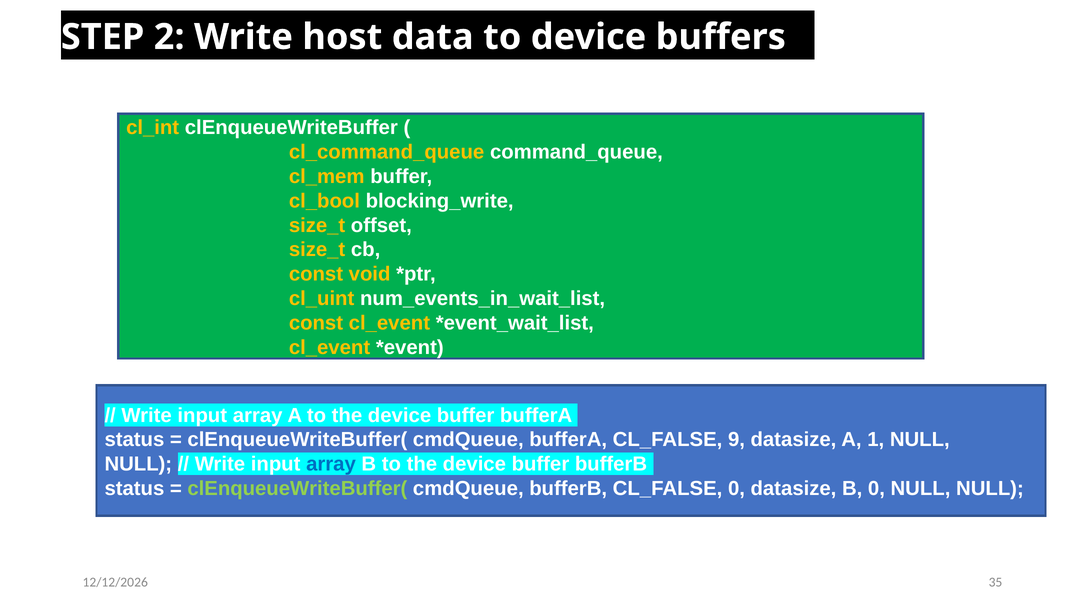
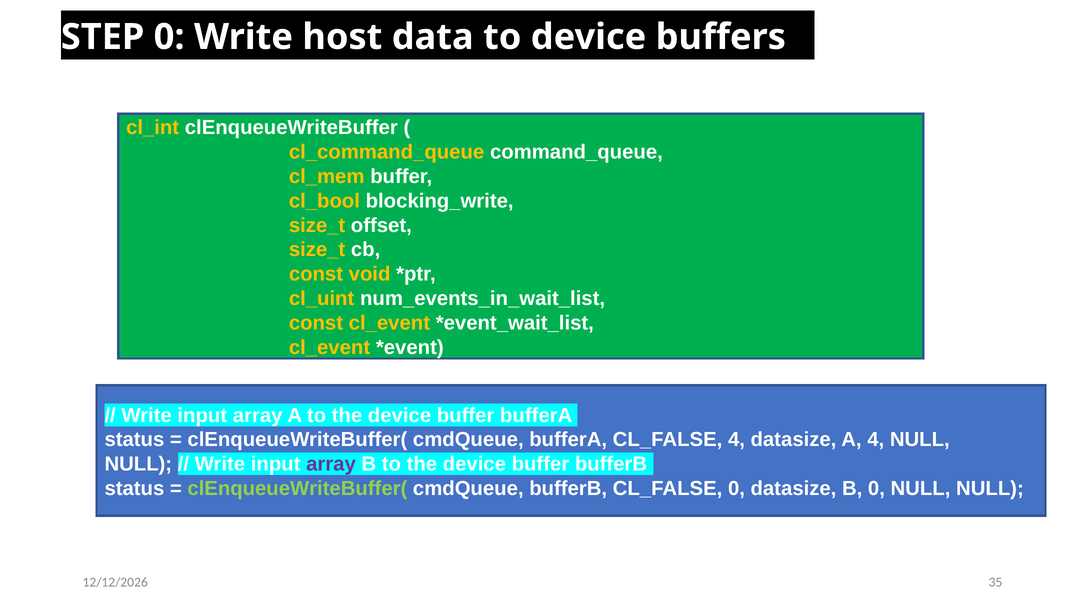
STEP 2: 2 -> 0
CL_FALSE 9: 9 -> 4
A 1: 1 -> 4
array at (331, 464) colour: blue -> purple
